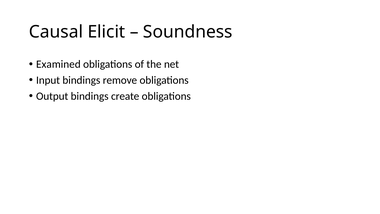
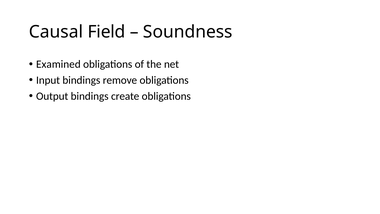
Elicit: Elicit -> Field
